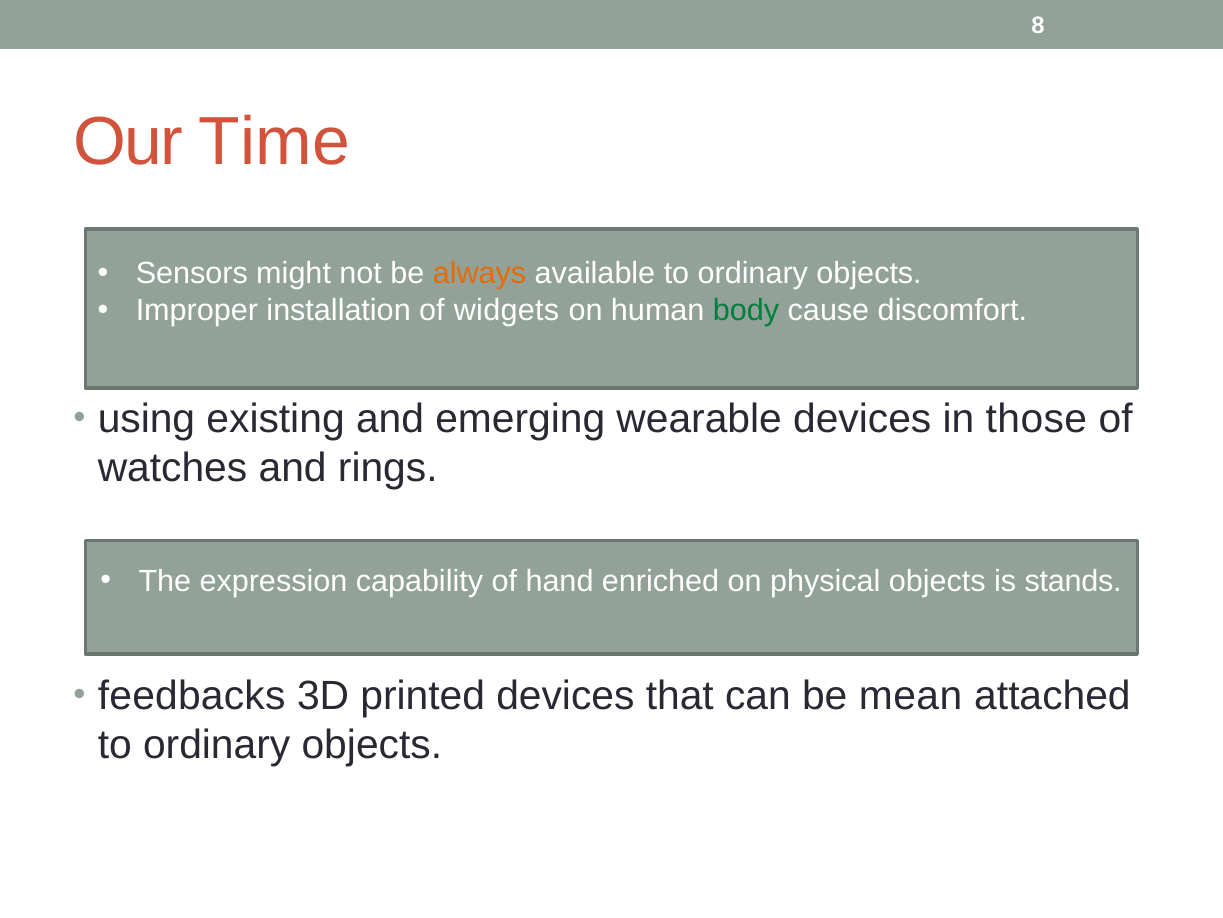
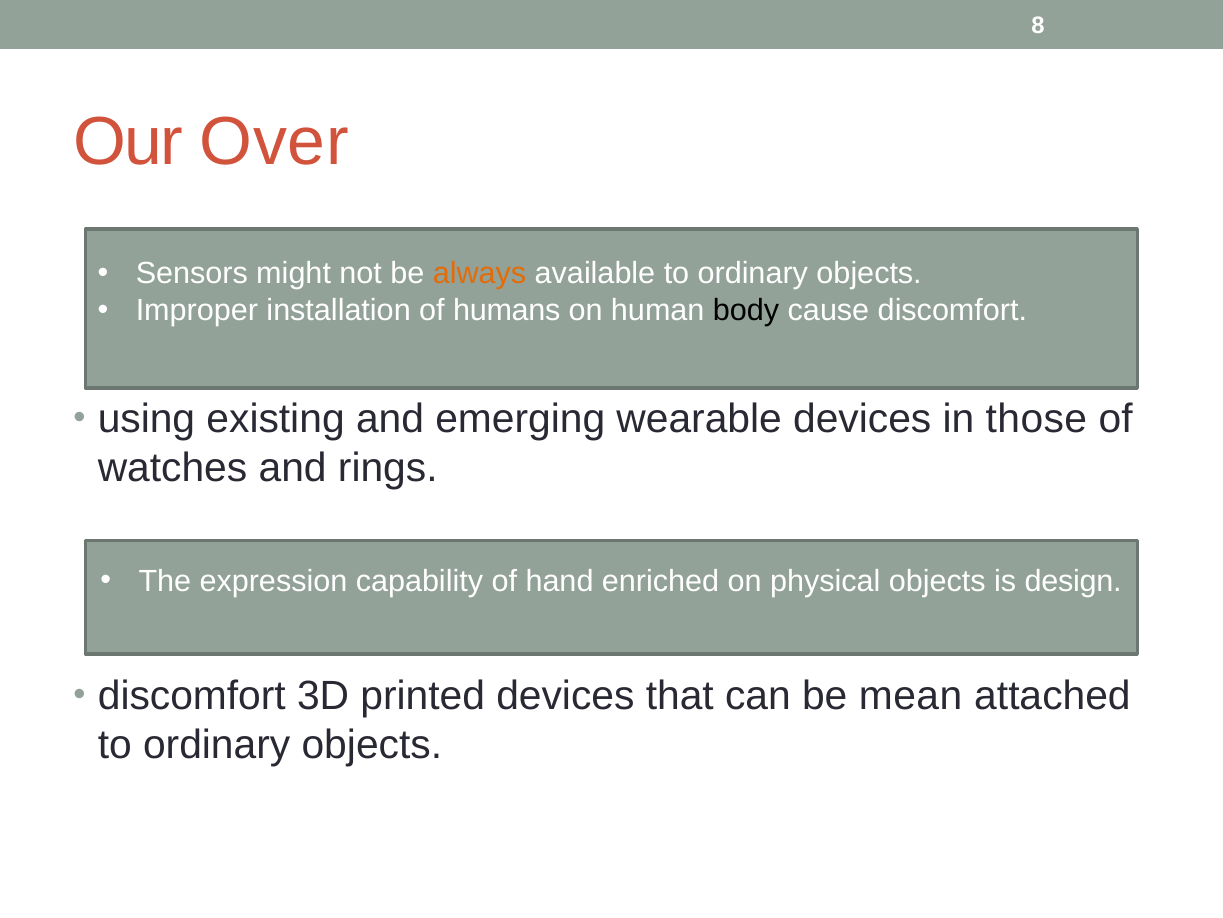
Time: Time -> Over
widgets: widgets -> humans
body colour: green -> black
stands: stands -> design
feedbacks at (192, 696): feedbacks -> discomfort
